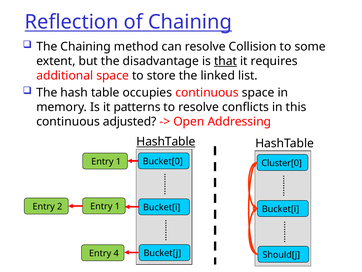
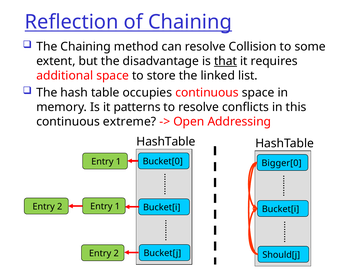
adjusted: adjusted -> extreme
HashTable at (166, 141) underline: present -> none
Cluster[0: Cluster[0 -> Bigger[0
4 at (116, 253): 4 -> 2
